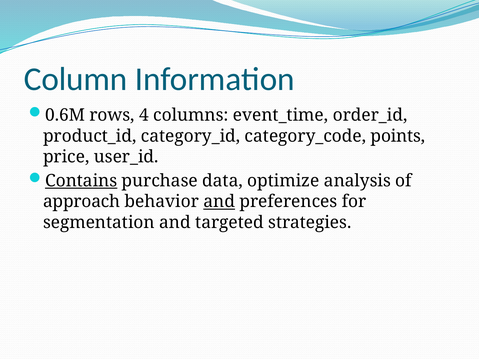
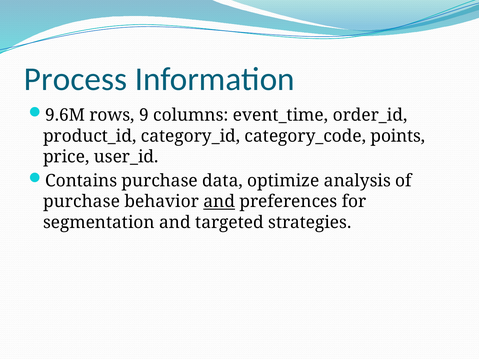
Column: Column -> Process
0.6M: 0.6M -> 9.6M
4: 4 -> 9
Contains underline: present -> none
approach at (82, 202): approach -> purchase
